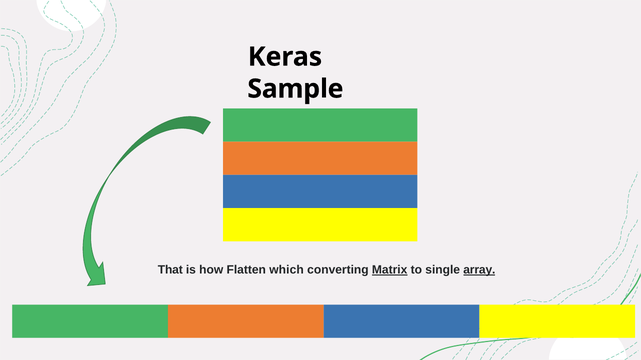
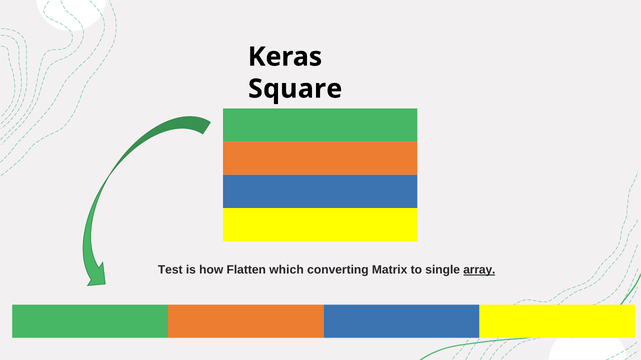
Sample: Sample -> Square
That: That -> Test
Matrix underline: present -> none
